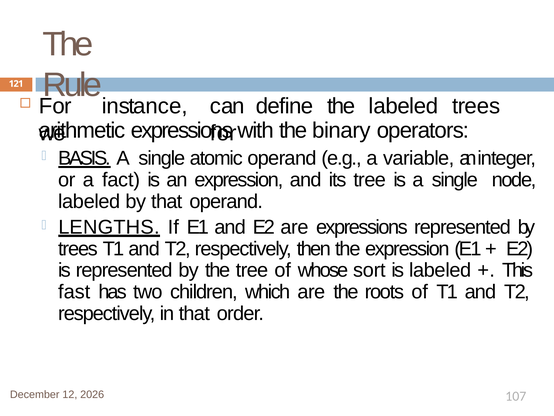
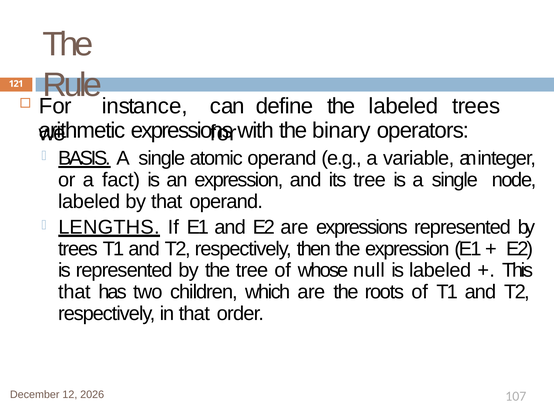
sort: sort -> null
fast at (74, 292): fast -> that
